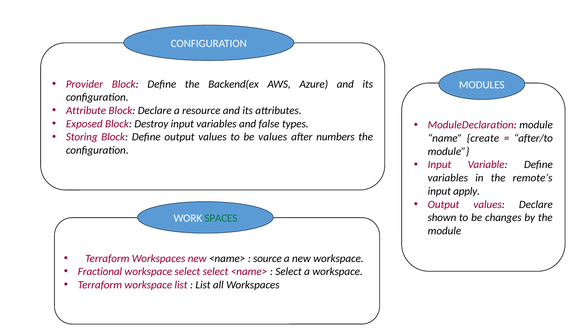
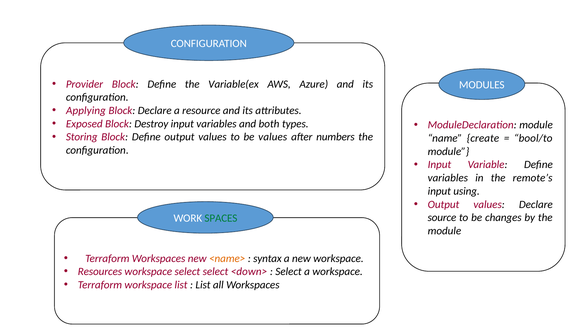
Backend(ex: Backend(ex -> Variable(ex
Attribute: Attribute -> Applying
false: false -> both
after/to: after/to -> bool/to
apply: apply -> using
shown: shown -> source
<name> at (227, 258) colour: black -> orange
source: source -> syntax
Fractional: Fractional -> Resources
select <name>: <name> -> <down>
